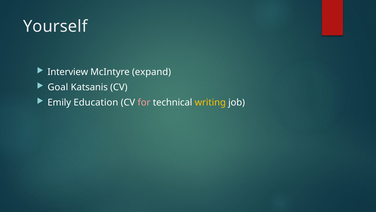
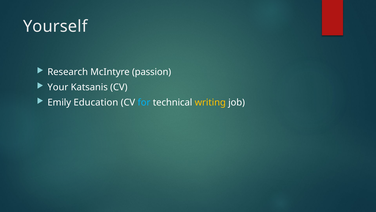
Interview: Interview -> Research
expand: expand -> passion
Goal: Goal -> Your
for colour: pink -> light blue
